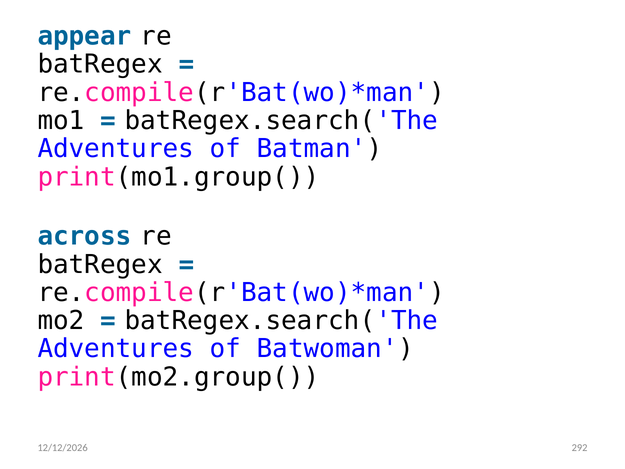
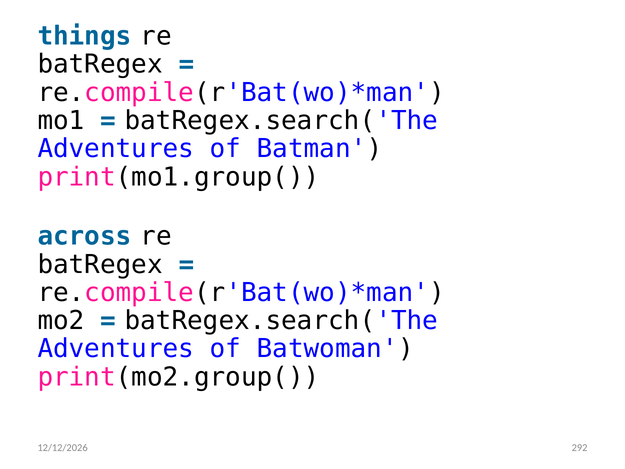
appear: appear -> things
